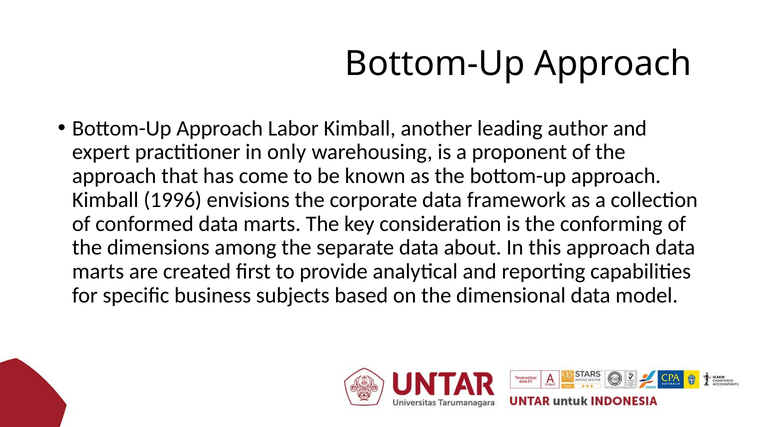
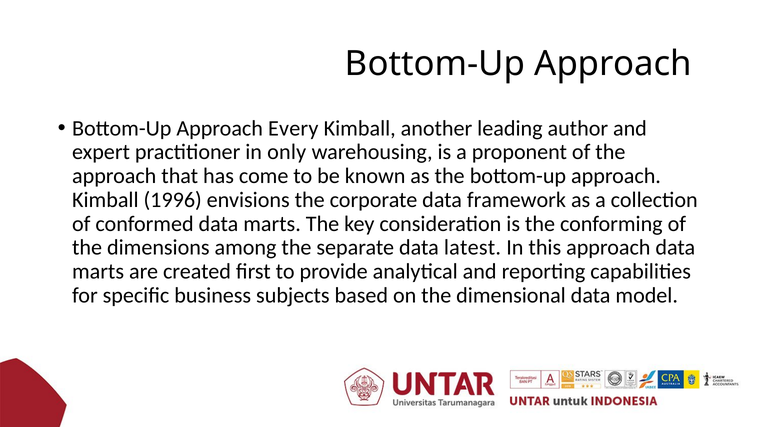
Labor: Labor -> Every
about: about -> latest
